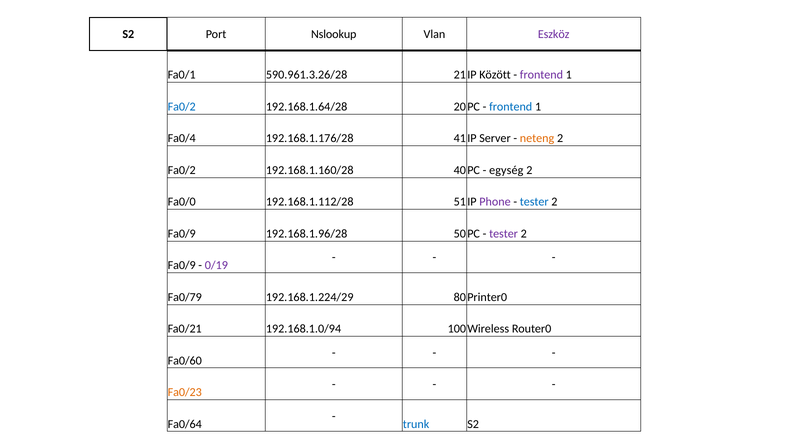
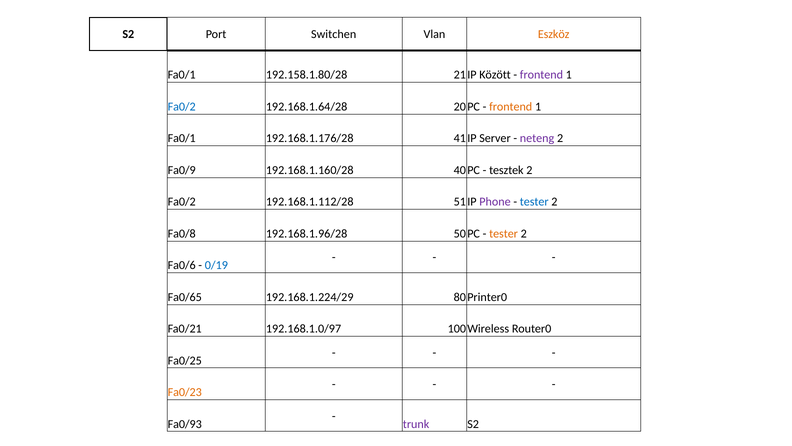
Nslookup: Nslookup -> Switchen
Eszköz colour: purple -> orange
590.961.3.26/28: 590.961.3.26/28 -> 192.158.1.80/28
frontend at (511, 107) colour: blue -> orange
Fa0/4 at (182, 138): Fa0/4 -> Fa0/1
neteng colour: orange -> purple
Fa0/2 at (182, 170): Fa0/2 -> Fa0/9
egység: egység -> tesztek
Fa0/0 at (182, 202): Fa0/0 -> Fa0/2
Fa0/9 at (182, 233): Fa0/9 -> Fa0/8
tester at (504, 233) colour: purple -> orange
Fa0/9 at (182, 265): Fa0/9 -> Fa0/6
0/19 colour: purple -> blue
Fa0/79: Fa0/79 -> Fa0/65
192.168.1.0/94: 192.168.1.0/94 -> 192.168.1.0/97
Fa0/60: Fa0/60 -> Fa0/25
Fa0/64: Fa0/64 -> Fa0/93
trunk colour: blue -> purple
